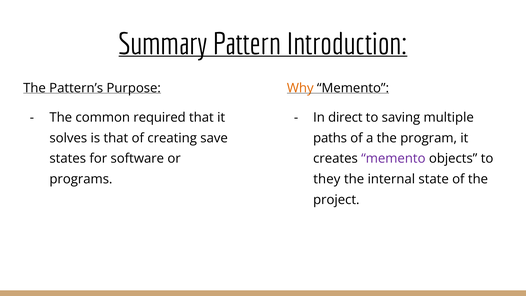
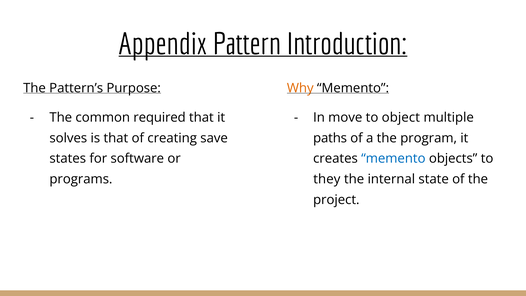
Summary: Summary -> Appendix
direct: direct -> move
saving: saving -> object
memento at (393, 159) colour: purple -> blue
